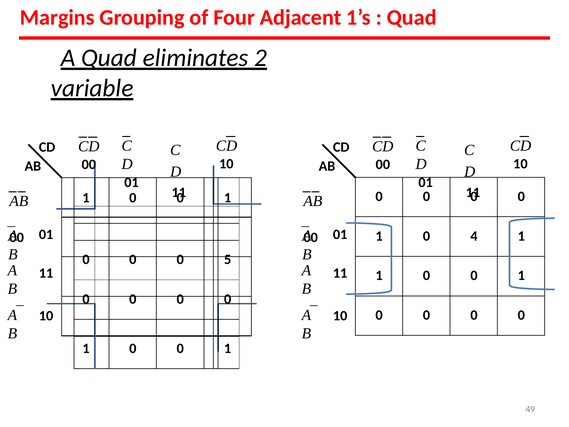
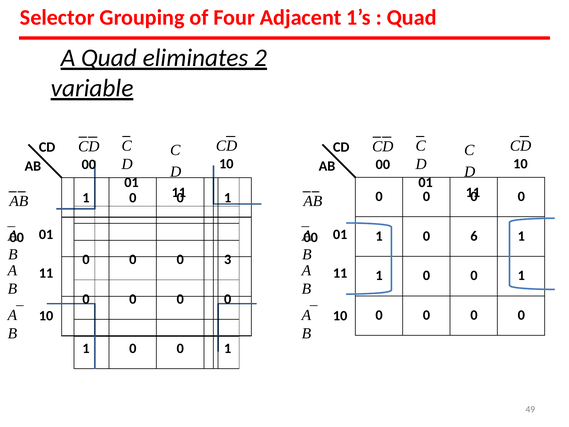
Margins: Margins -> Selector
4: 4 -> 6
5: 5 -> 3
